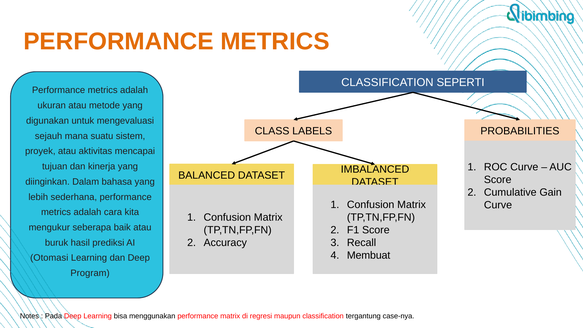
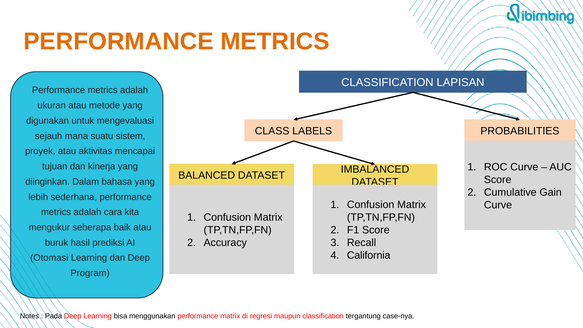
SEPERTI: SEPERTI -> LAPISAN
Membuat: Membuat -> California
